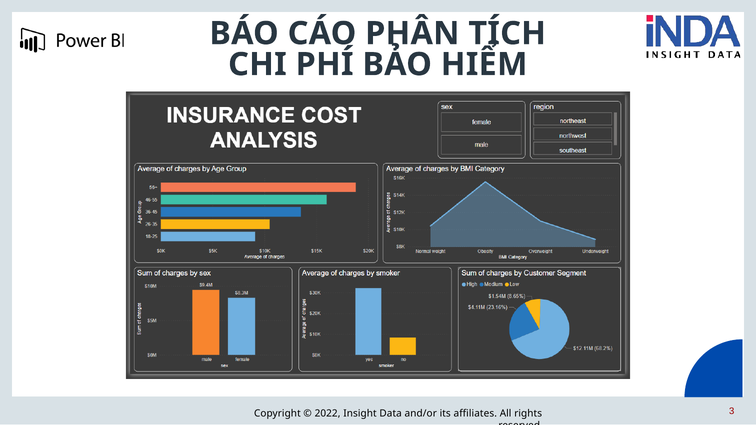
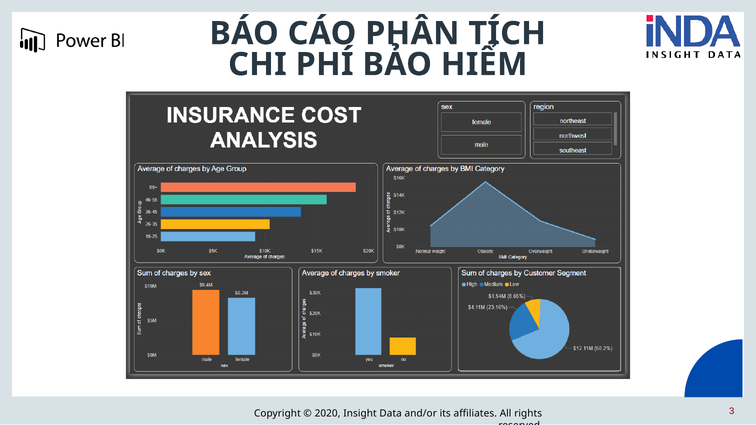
2022: 2022 -> 2020
